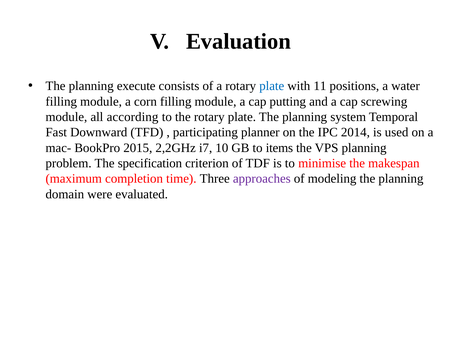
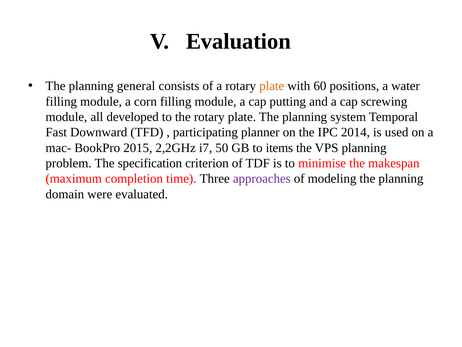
execute: execute -> general
plate at (272, 86) colour: blue -> orange
11: 11 -> 60
according: according -> developed
10: 10 -> 50
